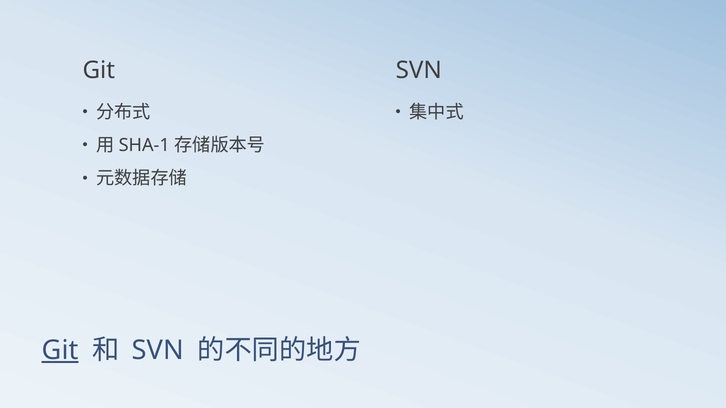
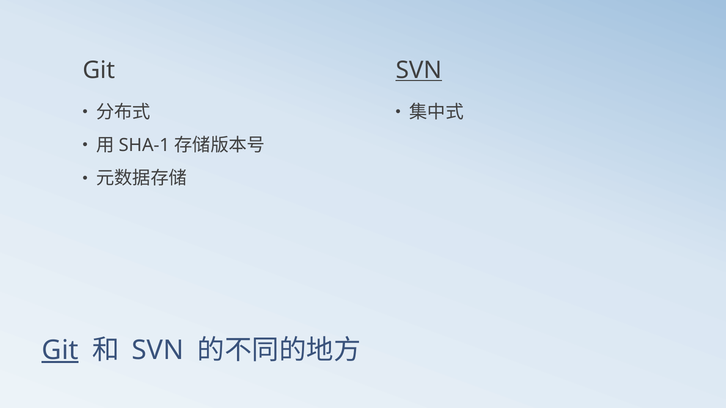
SVN at (419, 70) underline: none -> present
